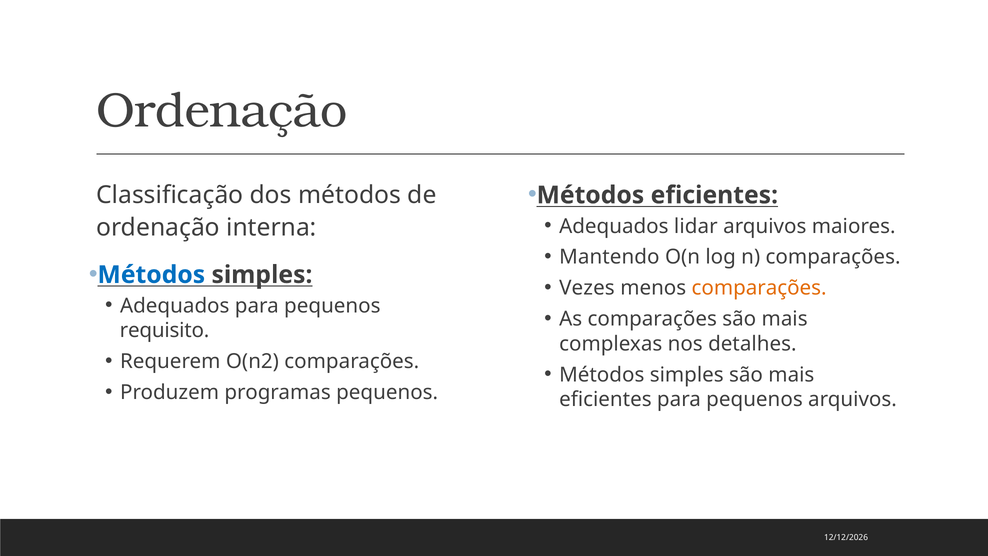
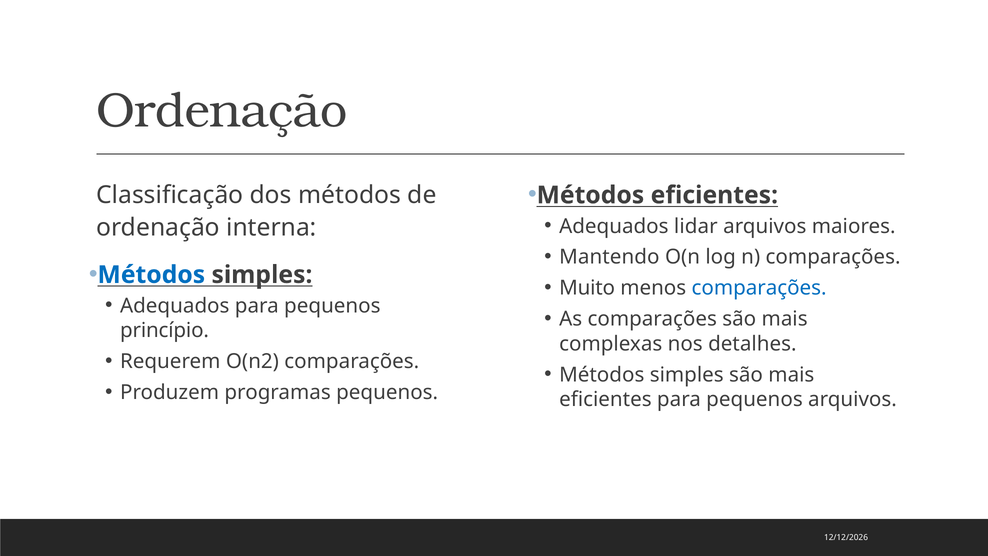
Vezes: Vezes -> Muito
comparações at (759, 288) colour: orange -> blue
requisito: requisito -> princípio
